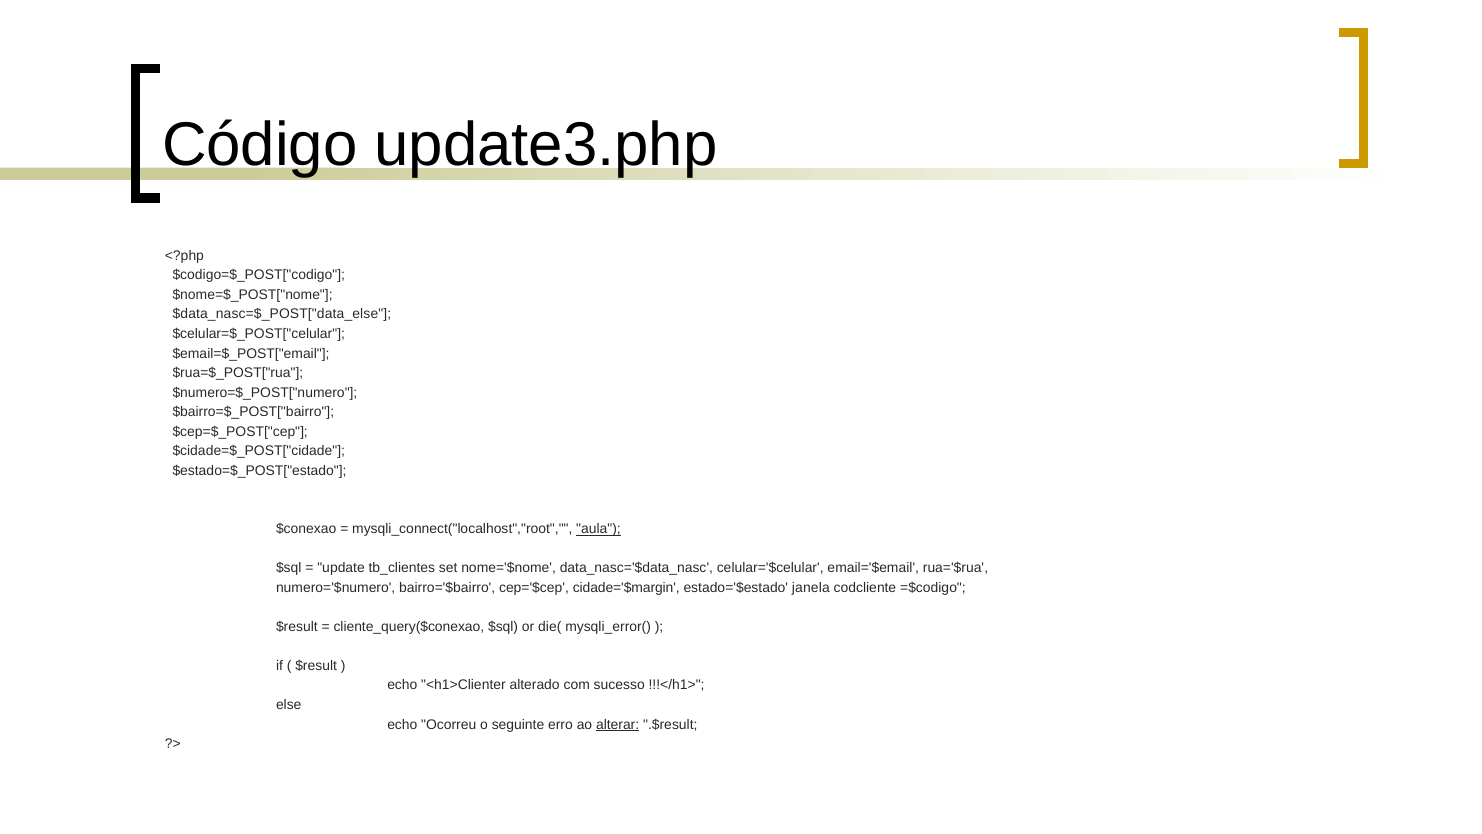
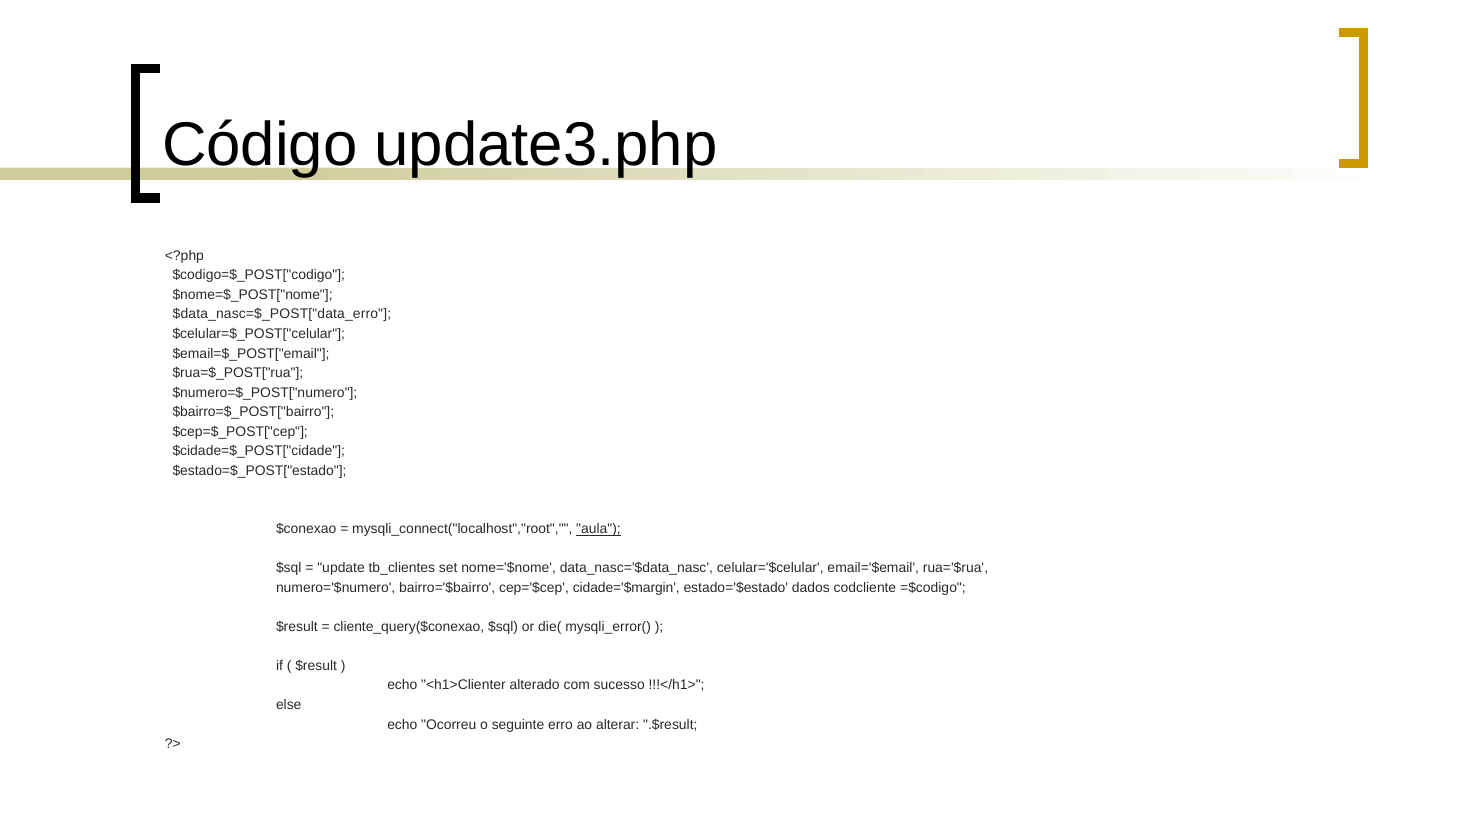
$data_nasc=$_POST["data_else: $data_nasc=$_POST["data_else -> $data_nasc=$_POST["data_erro
janela: janela -> dados
alterar underline: present -> none
